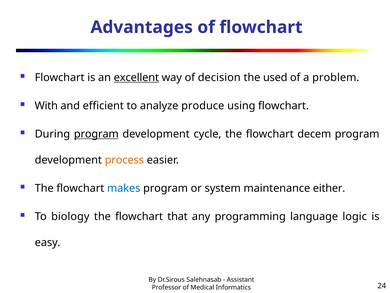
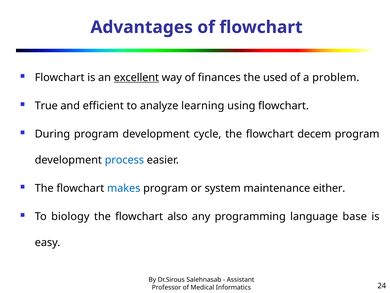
decision: decision -> finances
With: With -> True
produce: produce -> learning
program at (96, 134) underline: present -> none
process colour: orange -> blue
that: that -> also
logic: logic -> base
